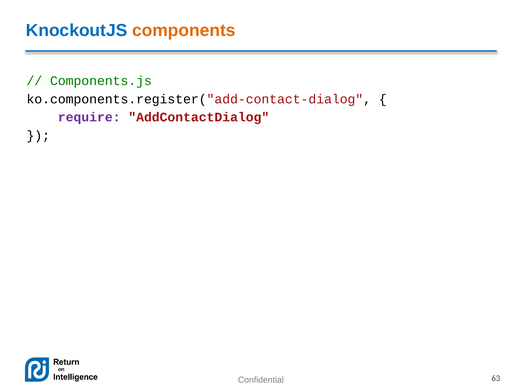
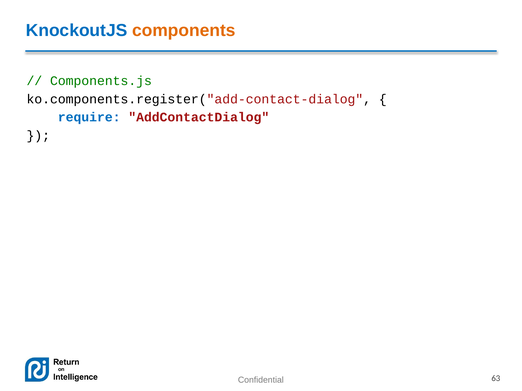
require colour: purple -> blue
